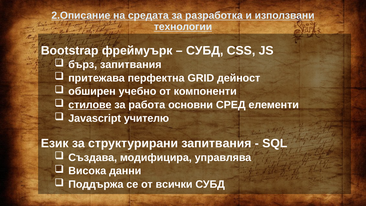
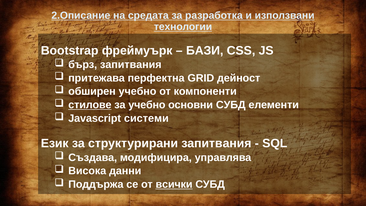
СУБД at (205, 51): СУБД -> БАЗИ
за работа: работа -> учебно
основни СРЕД: СРЕД -> СУБД
учителю: учителю -> системи
всички underline: none -> present
